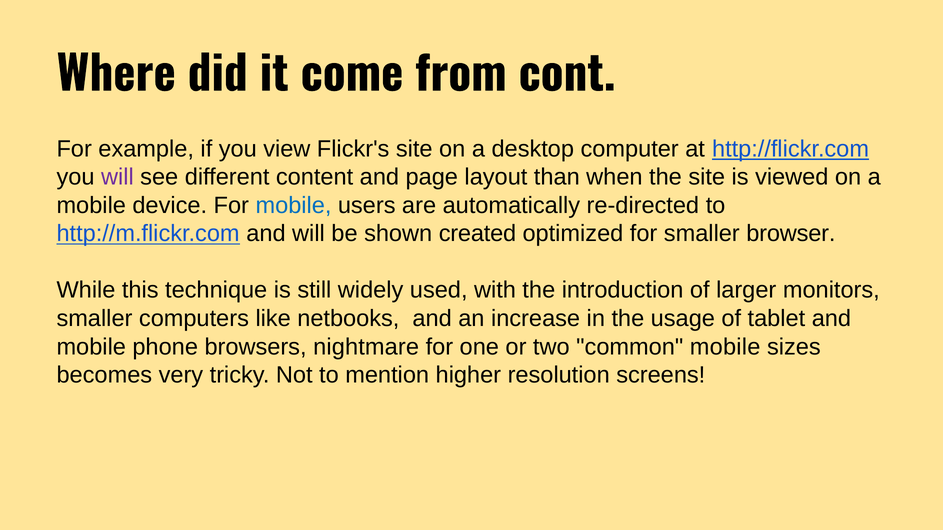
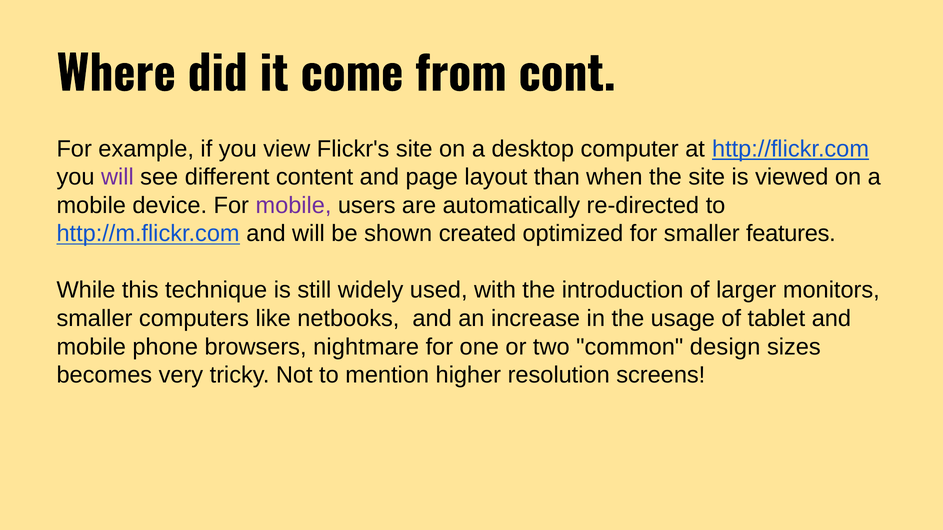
mobile at (293, 206) colour: blue -> purple
browser: browser -> features
common mobile: mobile -> design
